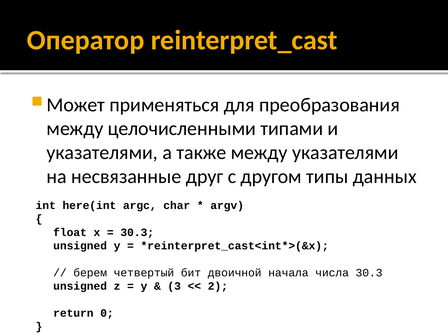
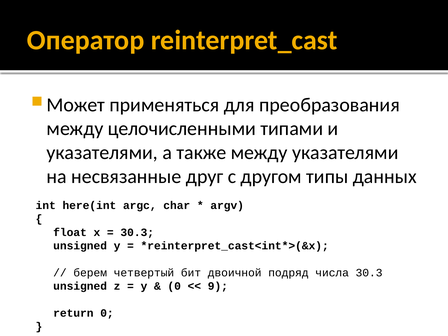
начала: начала -> подряд
3 at (174, 286): 3 -> 0
2: 2 -> 9
